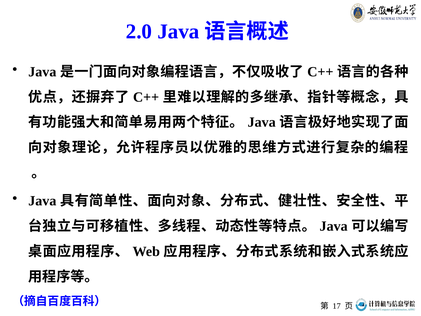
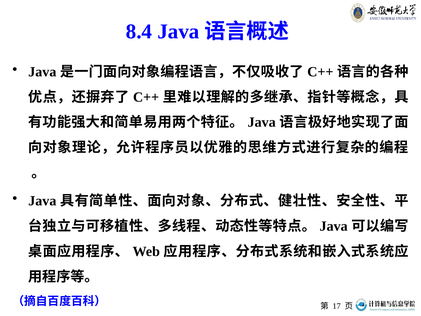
2.0: 2.0 -> 8.4
